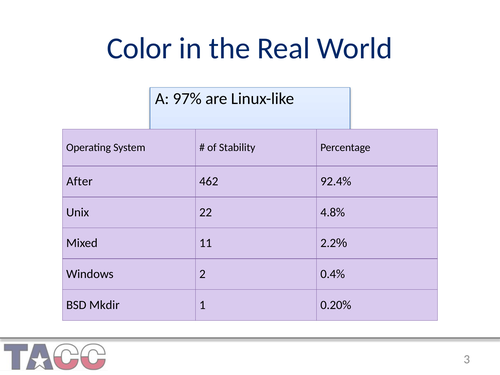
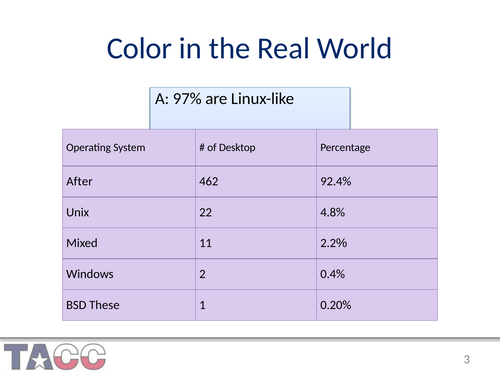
Stability: Stability -> Desktop
Mkdir: Mkdir -> These
